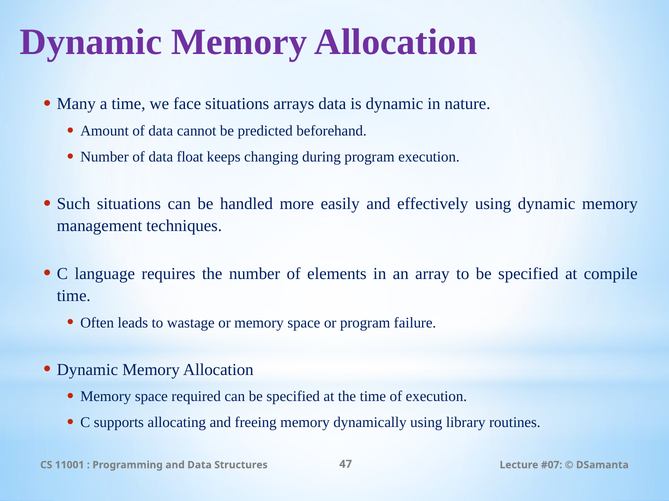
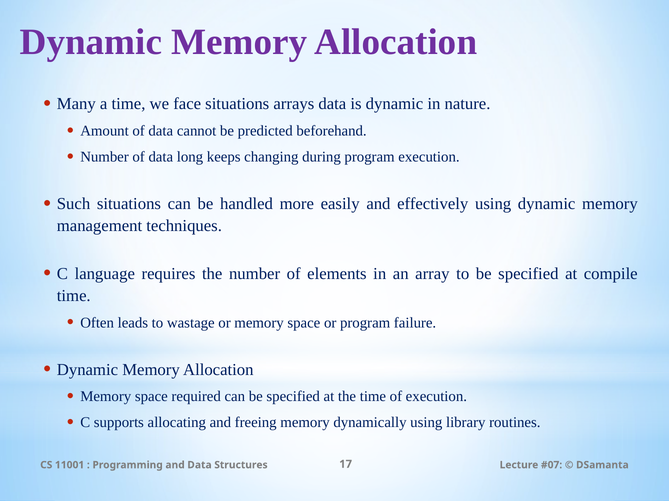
float: float -> long
47: 47 -> 17
